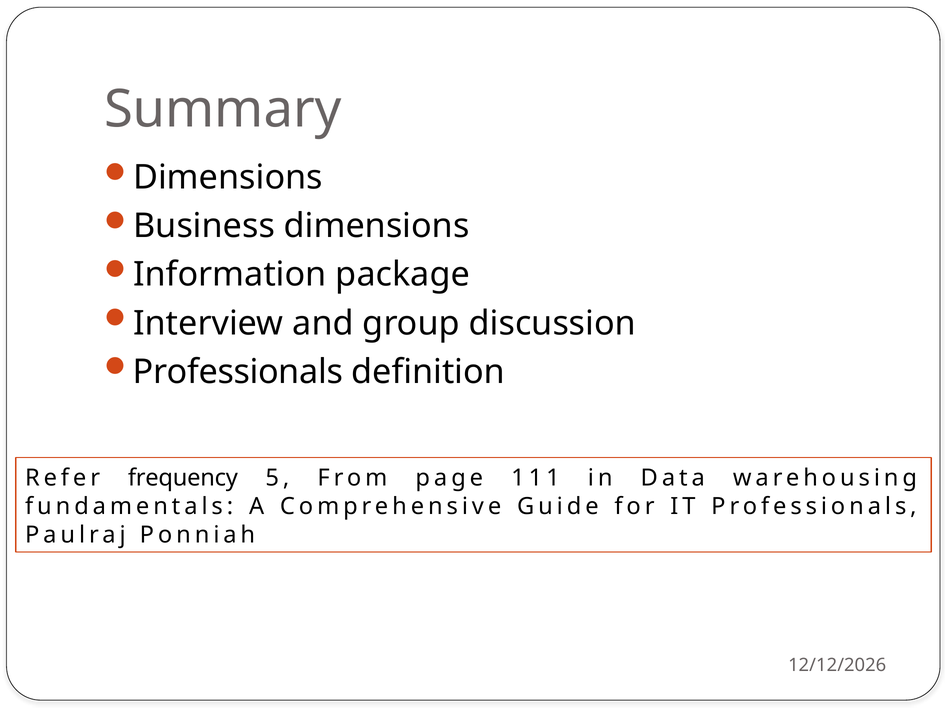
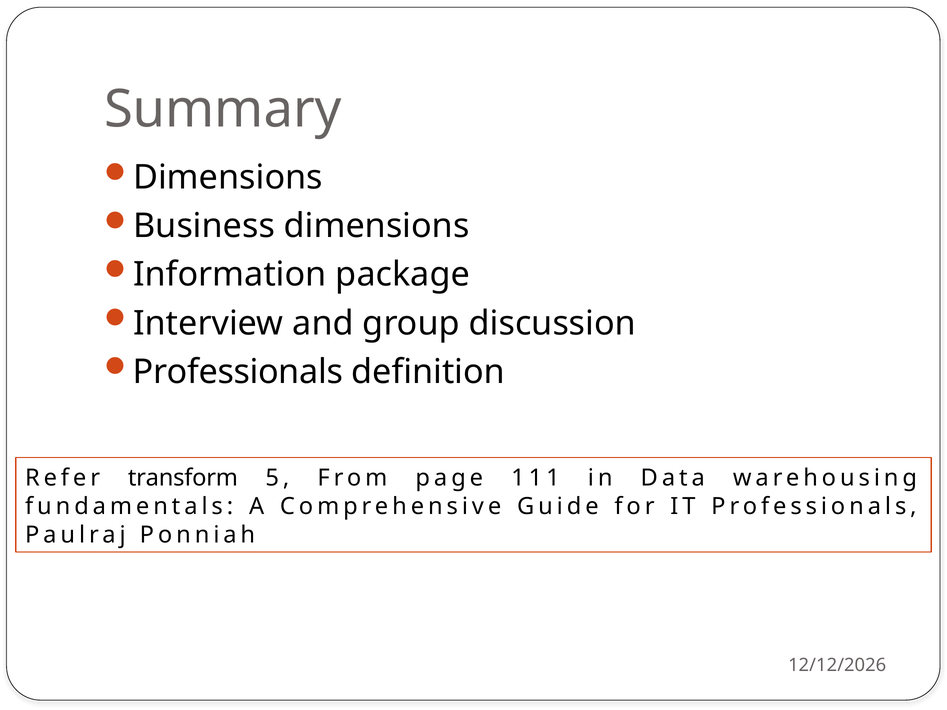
frequency: frequency -> transform
